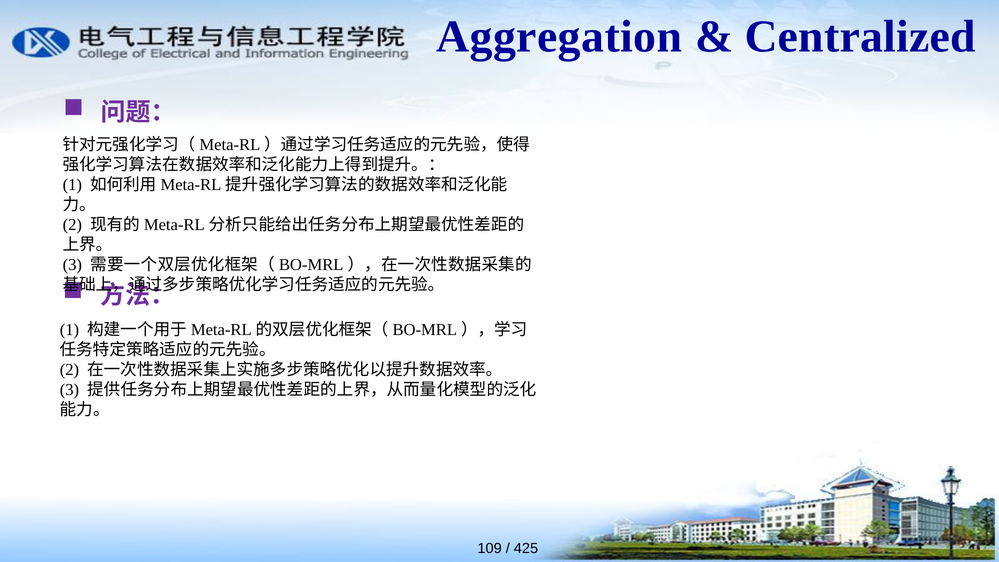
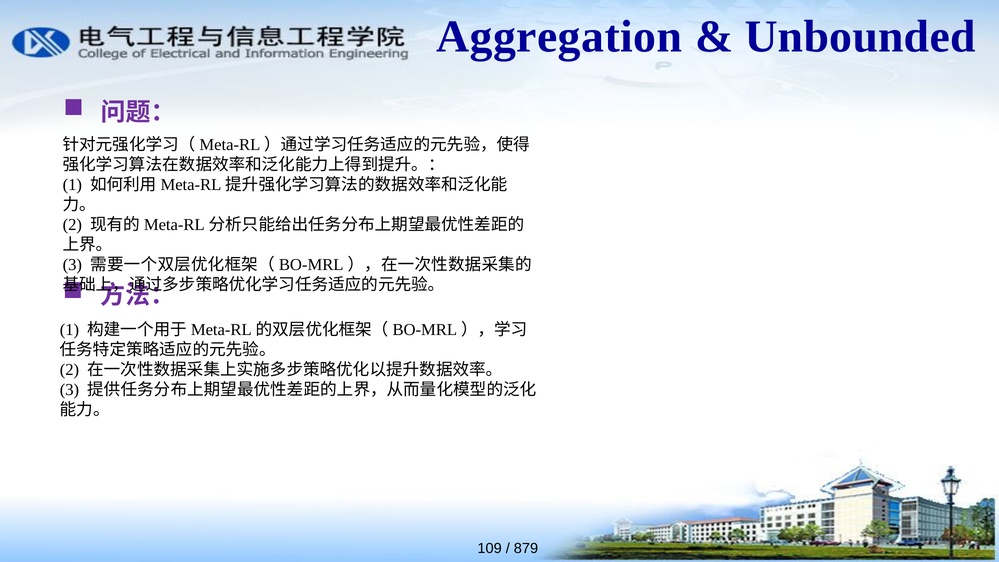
Centralized: Centralized -> Unbounded
425: 425 -> 879
